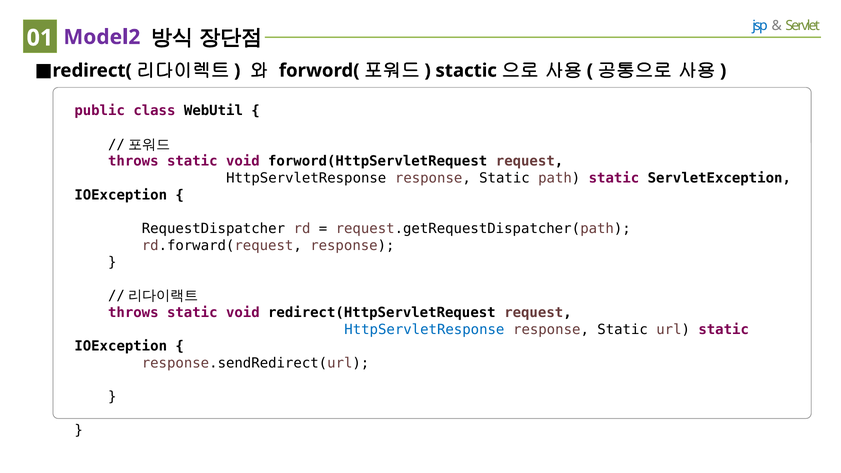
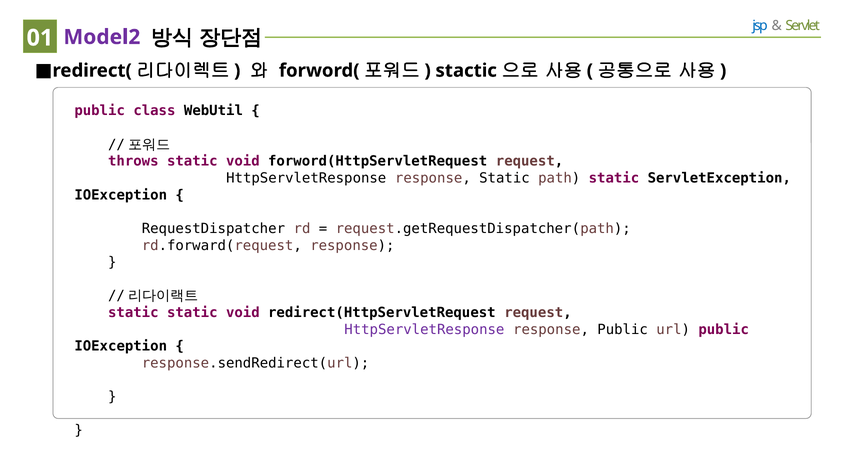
throws at (133, 313): throws -> static
HttpServletResponse at (424, 330) colour: blue -> purple
Static at (623, 330): Static -> Public
url static: static -> public
